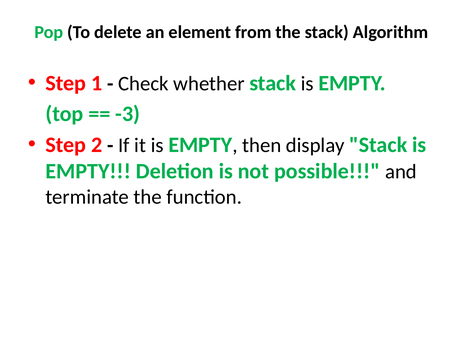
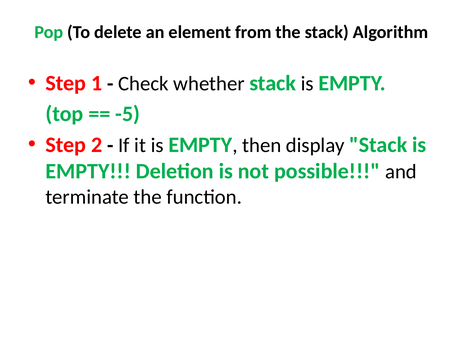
-3: -3 -> -5
